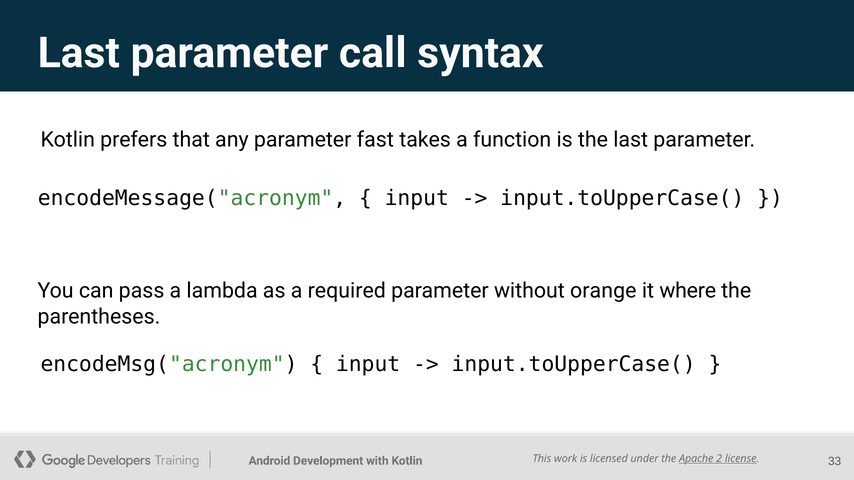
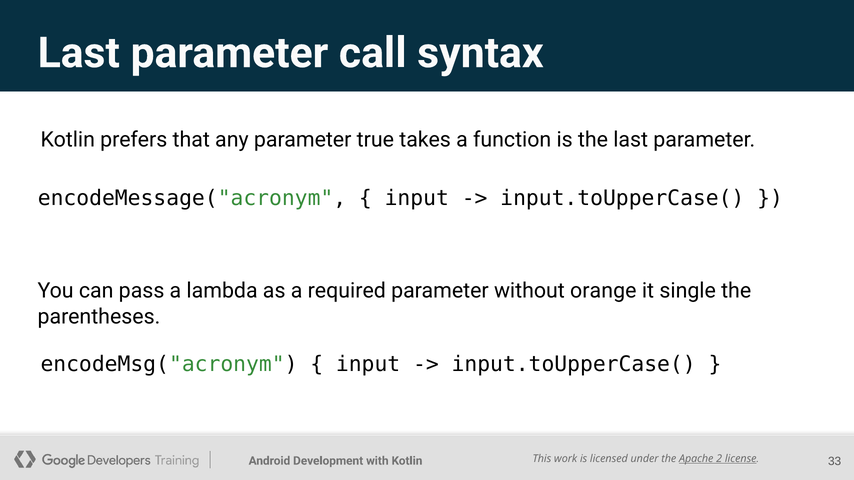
fast: fast -> true
where: where -> single
